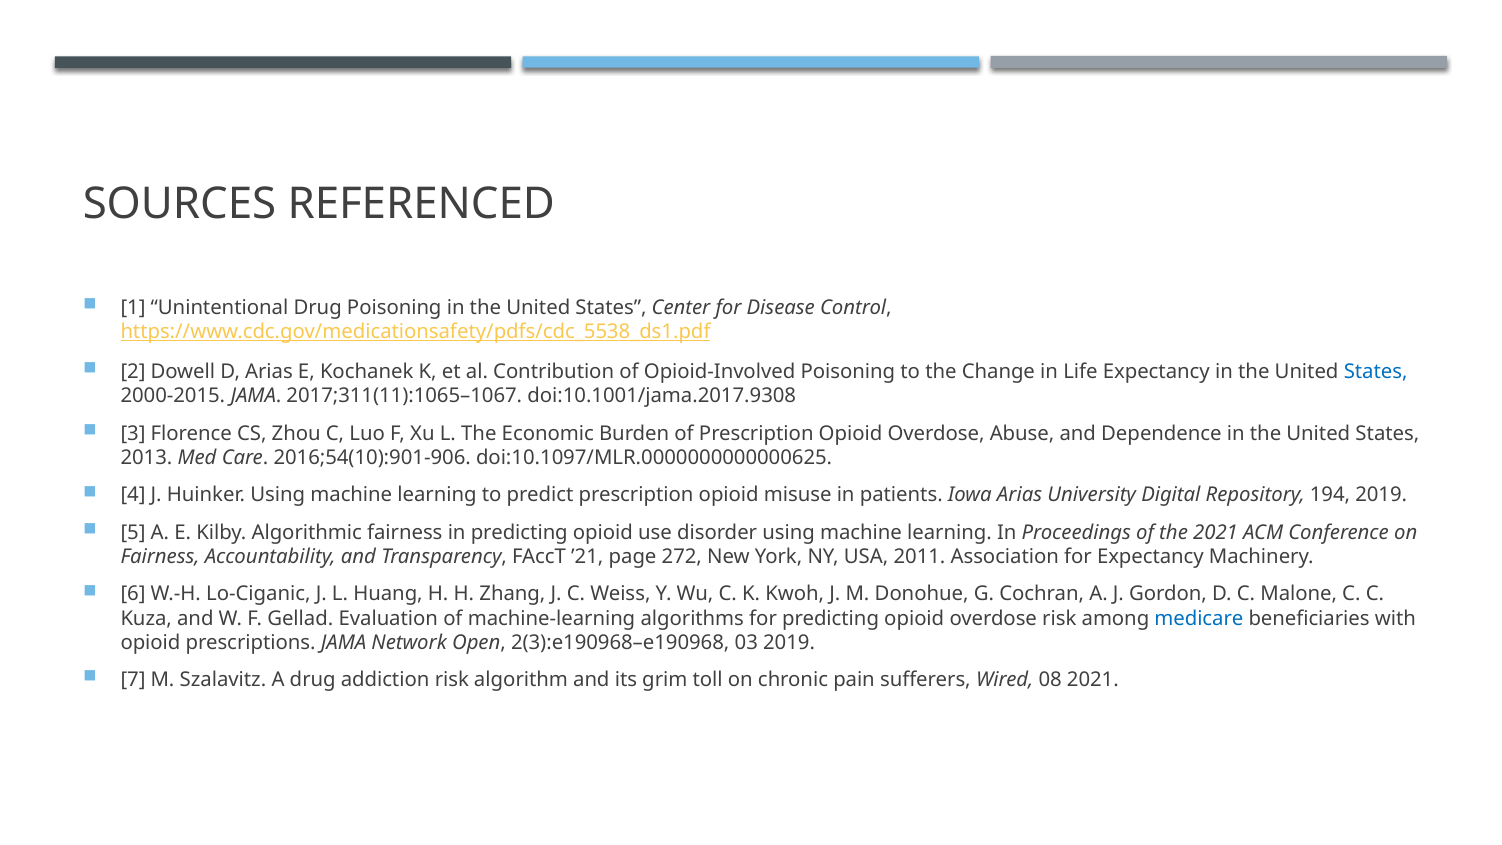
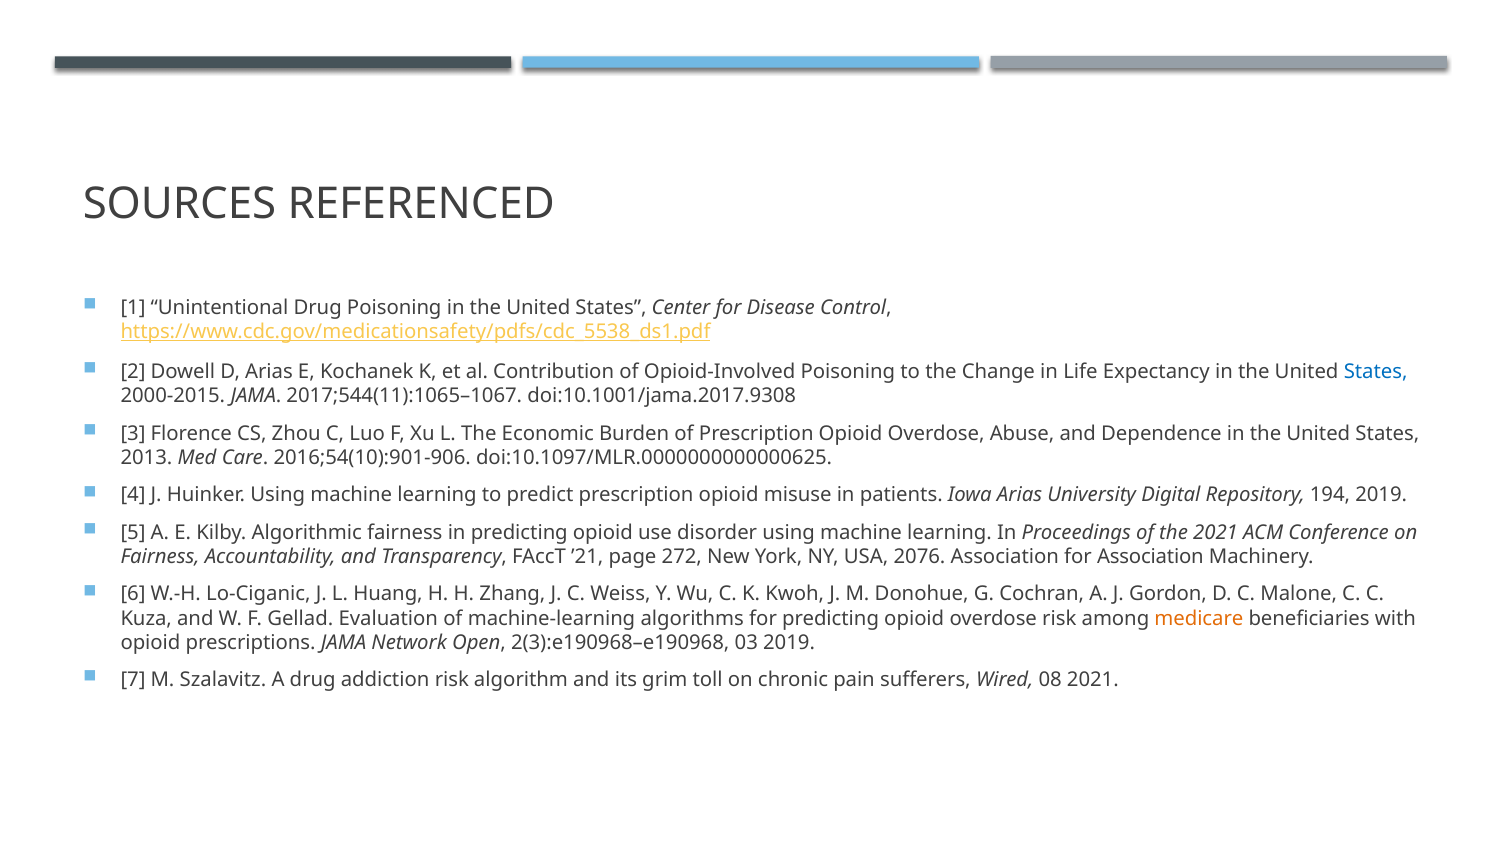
2017;311(11):1065–1067: 2017;311(11):1065–1067 -> 2017;544(11):1065–1067
2011: 2011 -> 2076
for Expectancy: Expectancy -> Association
medicare colour: blue -> orange
